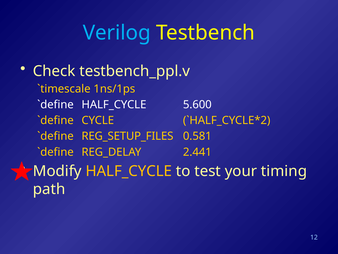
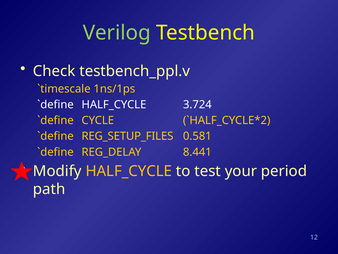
Verilog colour: light blue -> light green
5.600: 5.600 -> 3.724
2.441: 2.441 -> 8.441
timing: timing -> period
